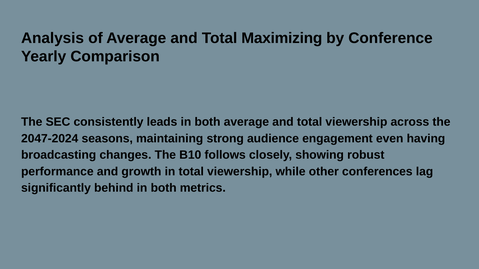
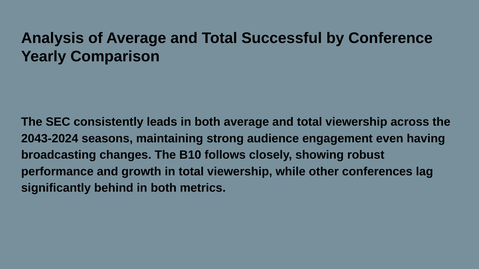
Maximizing: Maximizing -> Successful
2047-2024: 2047-2024 -> 2043-2024
